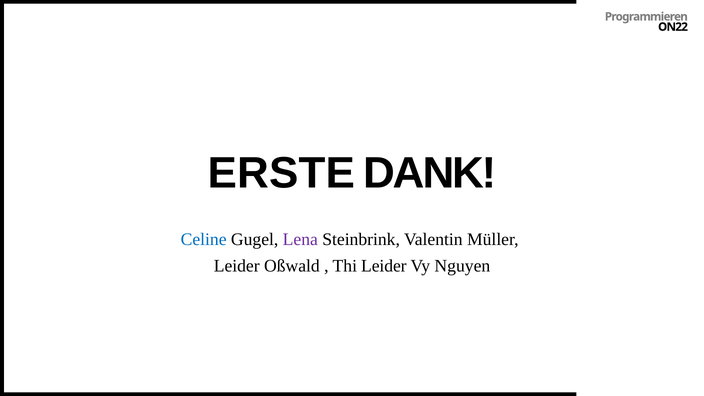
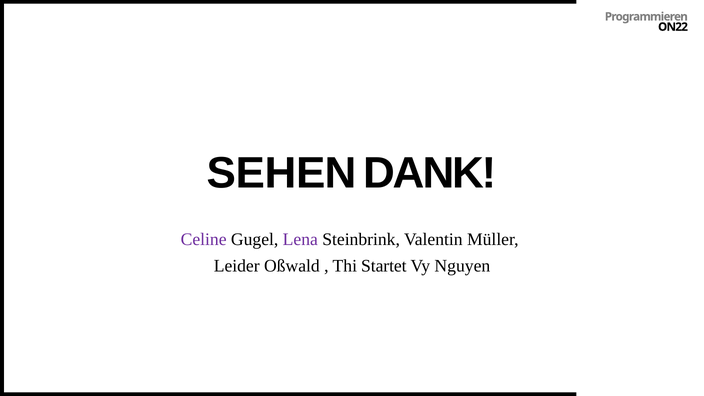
ERSTE: ERSTE -> SEHEN
Celine colour: blue -> purple
Thi Leider: Leider -> Startet
